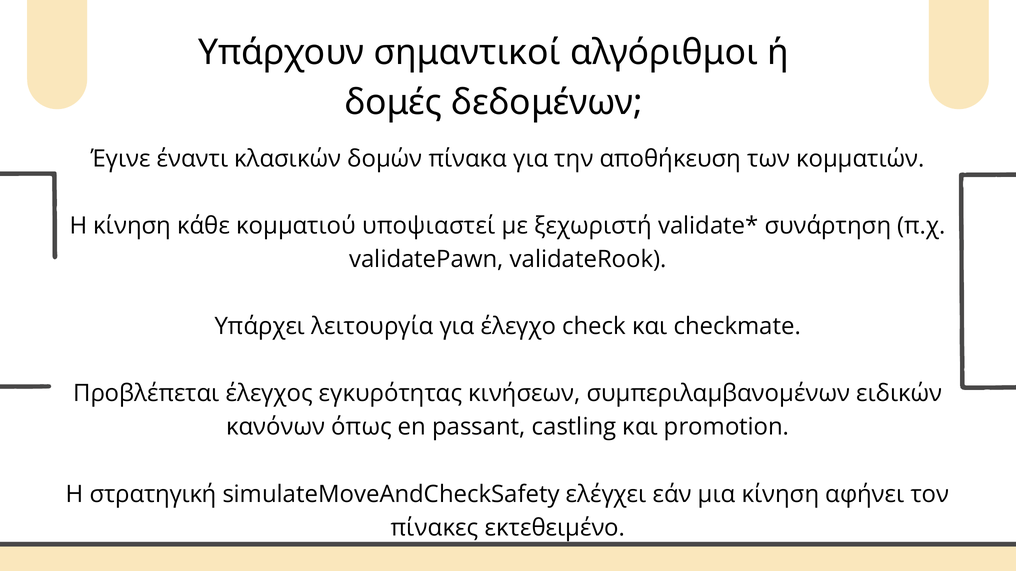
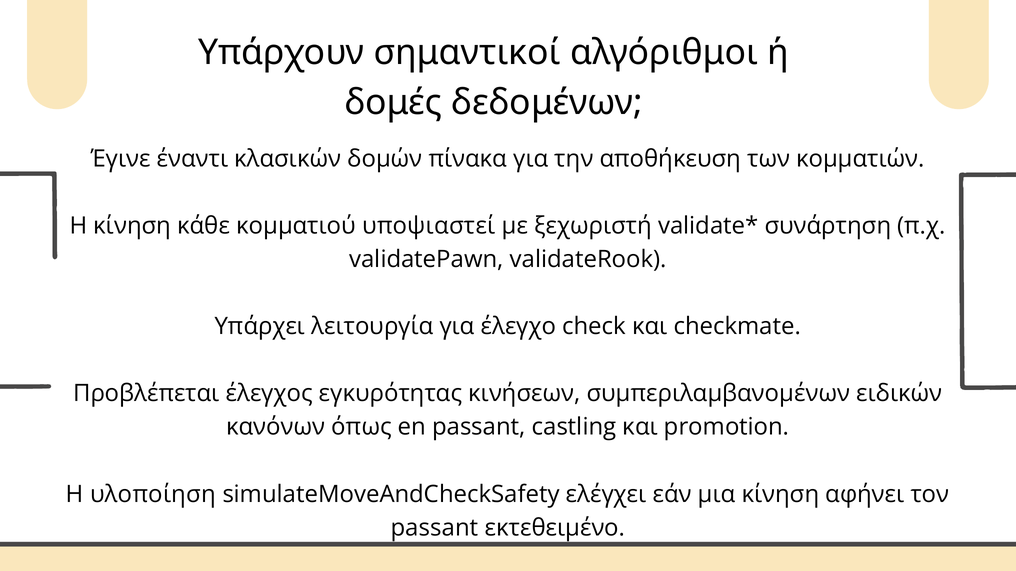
στρατηγική: στρατηγική -> υλοποίηση
πίνακες at (435, 528): πίνακες -> passant
